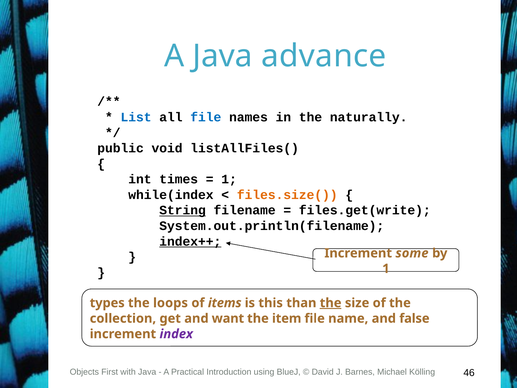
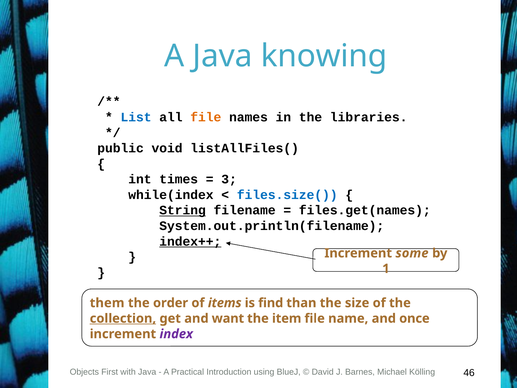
advance: advance -> knowing
file at (206, 117) colour: blue -> orange
naturally: naturally -> libraries
1 at (229, 179): 1 -> 3
files.size( colour: orange -> blue
files.get(write: files.get(write -> files.get(names
types: types -> them
loops: loops -> order
this: this -> find
the at (331, 303) underline: present -> none
collection underline: none -> present
false: false -> once
